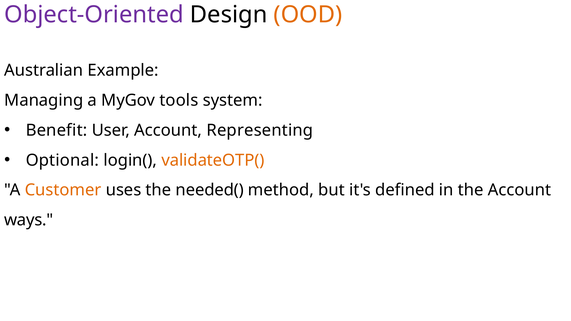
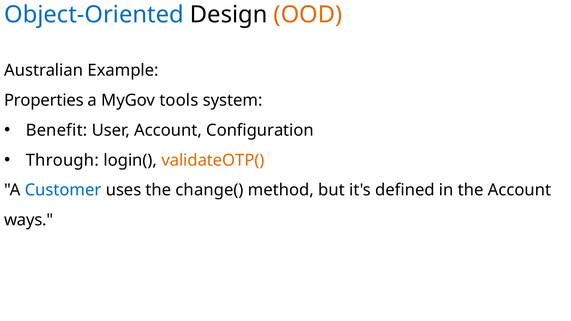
Object-Oriented colour: purple -> blue
Managing: Managing -> Properties
Representing: Representing -> Configuration
Optional: Optional -> Through
Customer colour: orange -> blue
needed(: needed( -> change(
